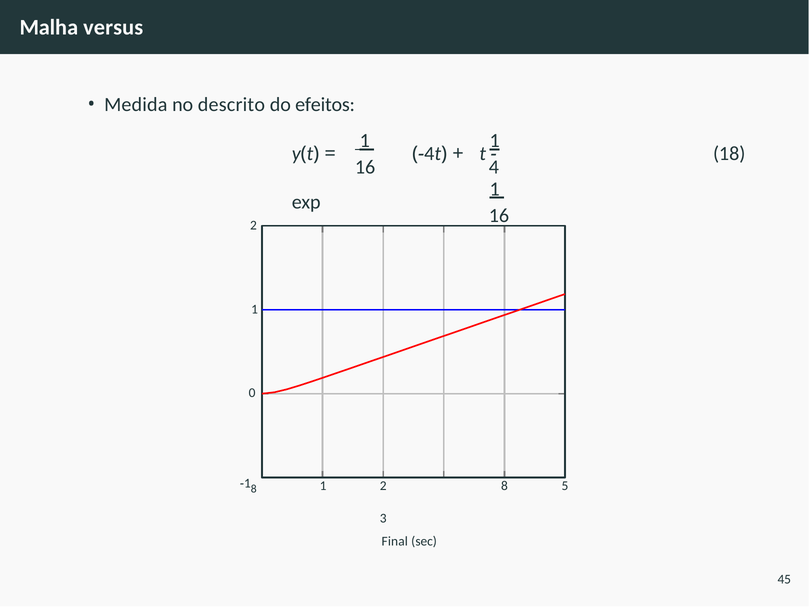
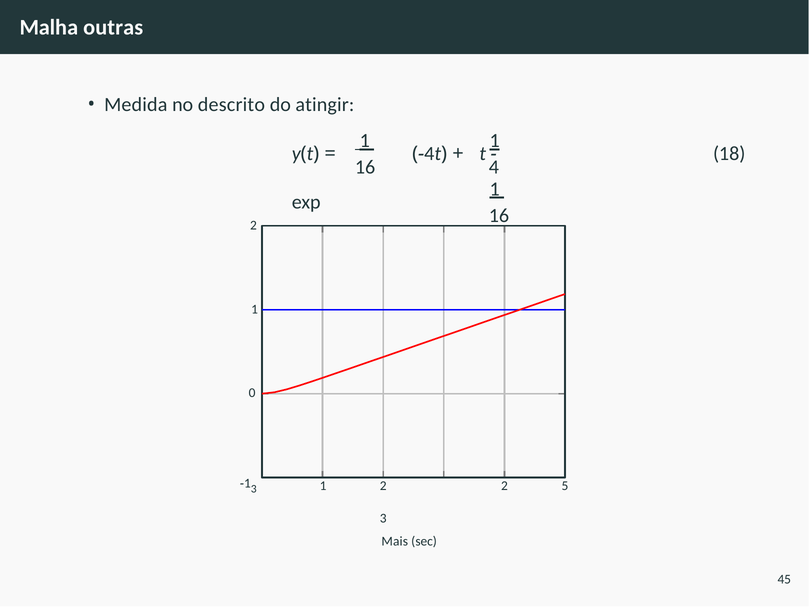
versus: versus -> outras
efeitos: efeitos -> atingir
8 at (254, 489): 8 -> 3
8 at (504, 486): 8 -> 2
Final: Final -> Mais
